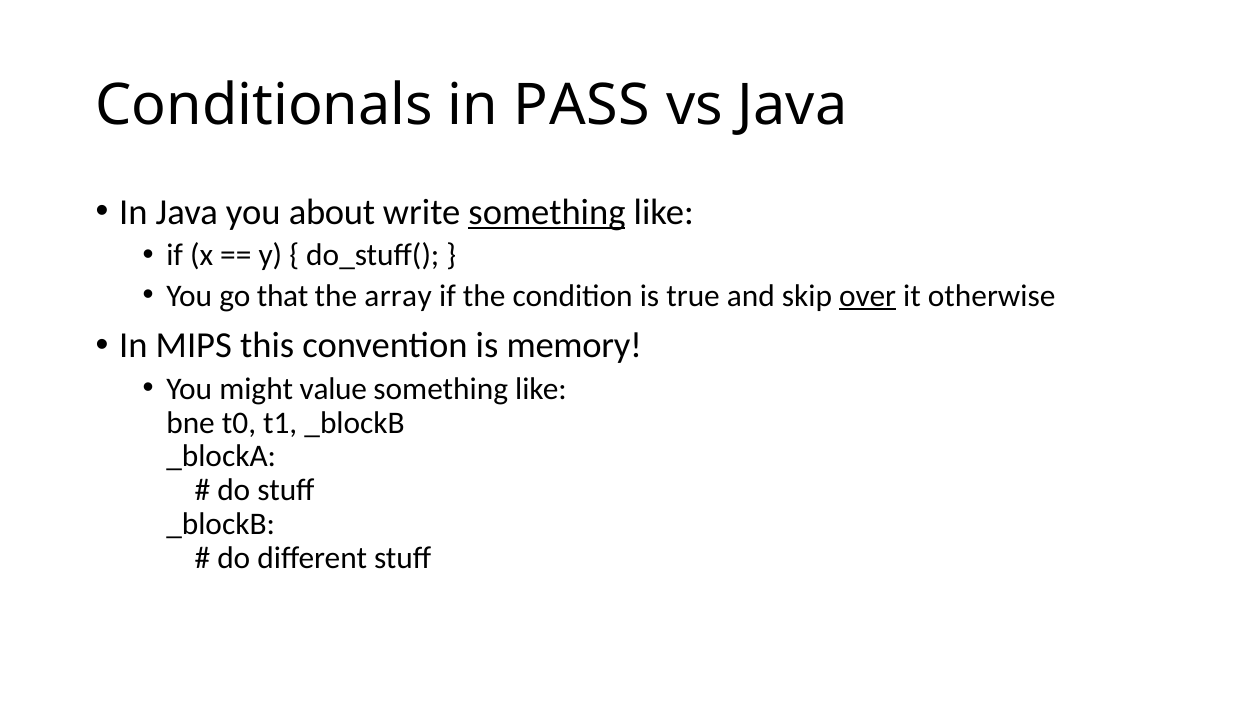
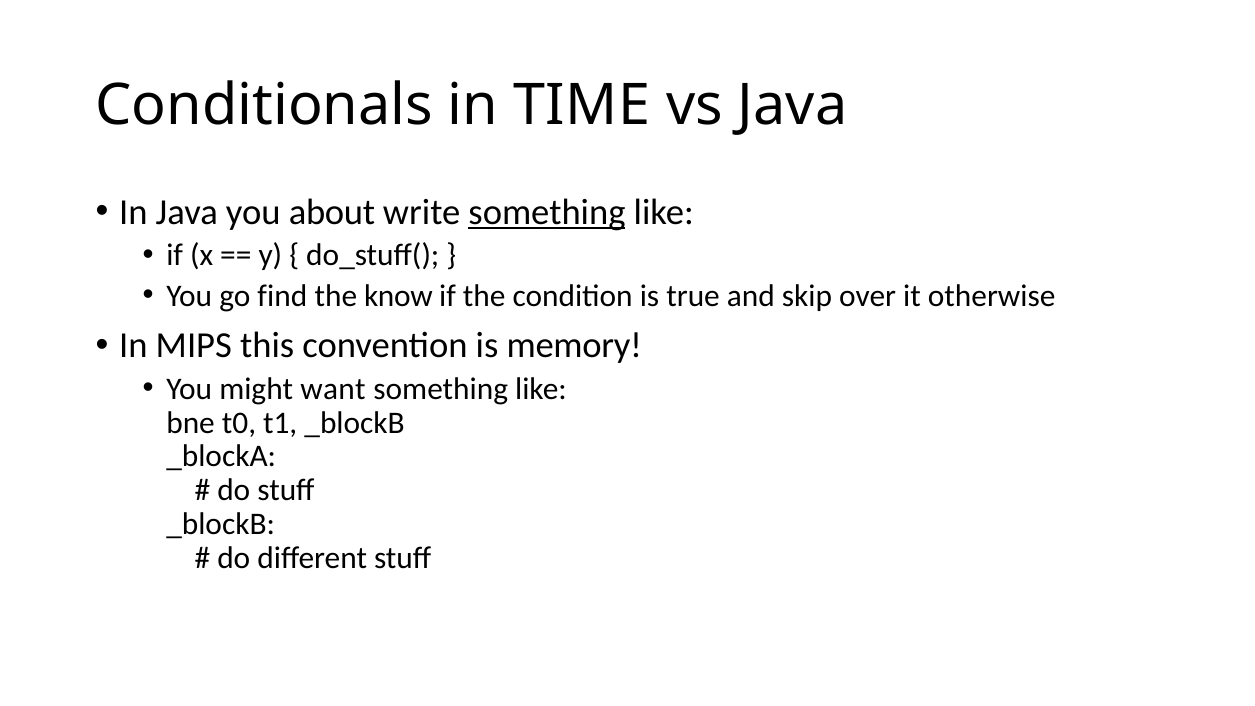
PASS: PASS -> TIME
that: that -> find
array: array -> know
over underline: present -> none
value: value -> want
